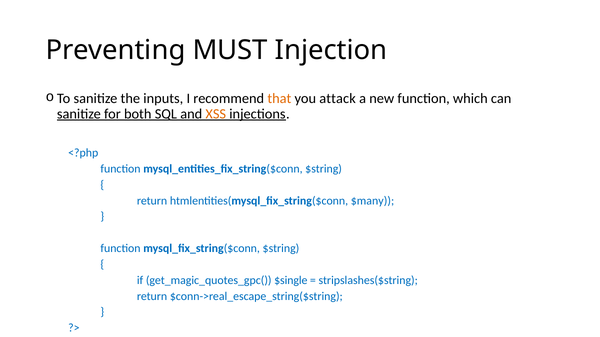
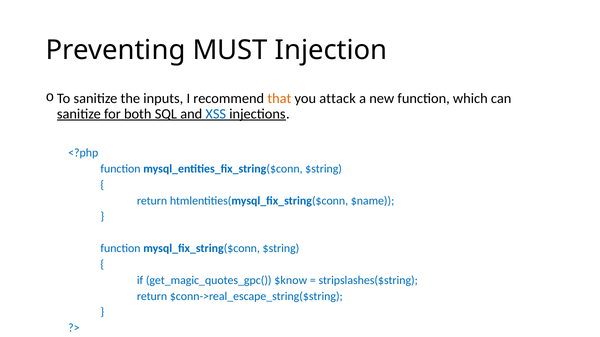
XSS colour: orange -> blue
$many: $many -> $name
$single: $single -> $know
